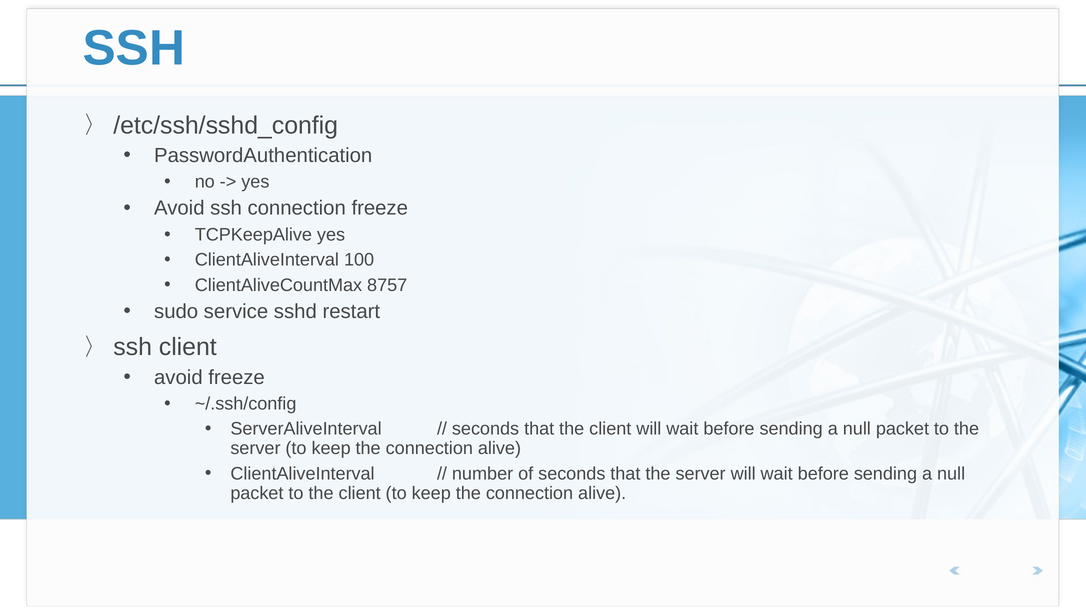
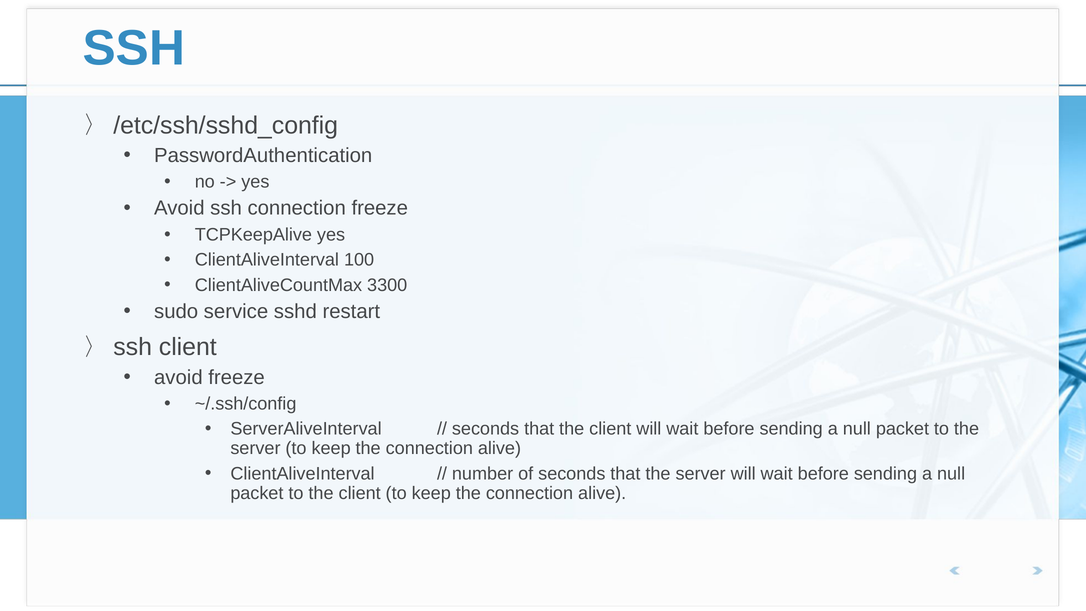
8757: 8757 -> 3300
